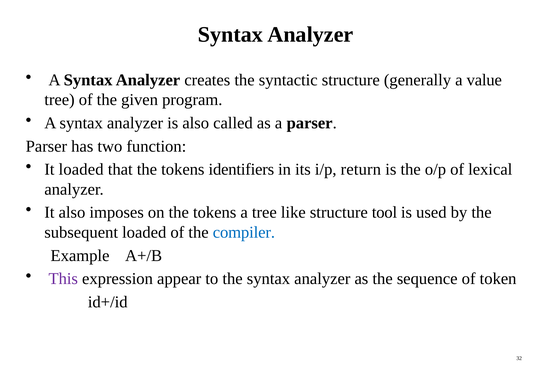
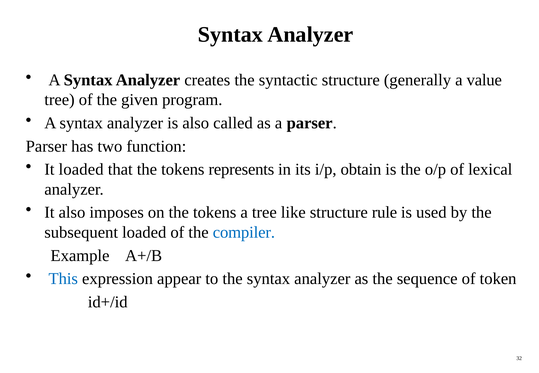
identifiers: identifiers -> represents
return: return -> obtain
tool: tool -> rule
This colour: purple -> blue
